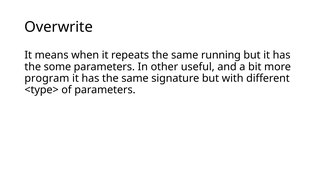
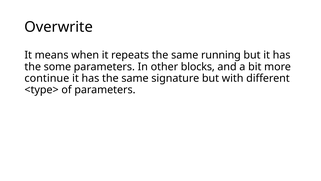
useful: useful -> blocks
program: program -> continue
